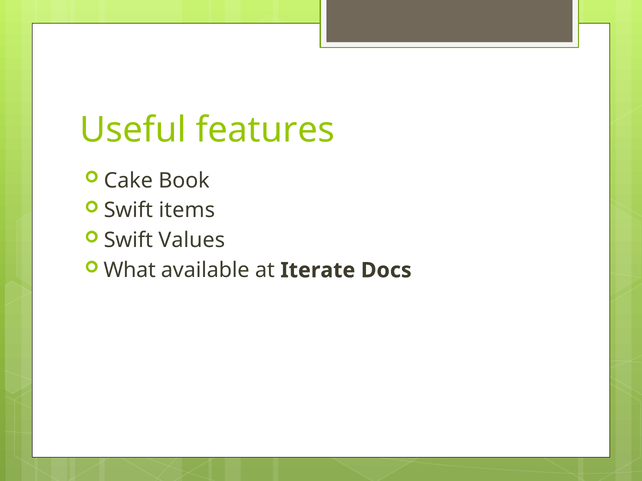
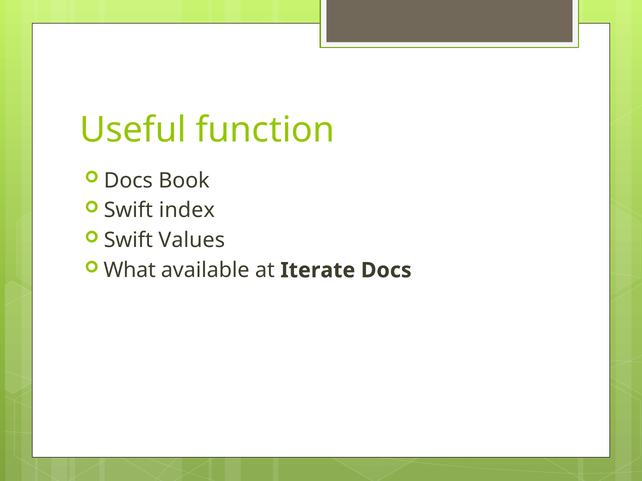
features: features -> function
Cake at (128, 181): Cake -> Docs
items: items -> index
